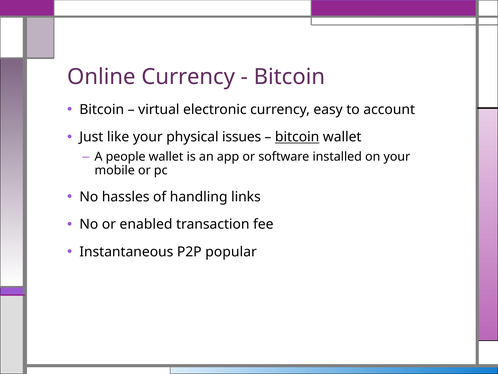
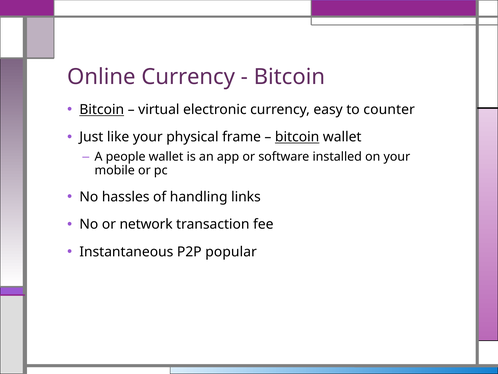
Bitcoin at (102, 109) underline: none -> present
account: account -> counter
issues: issues -> frame
enabled: enabled -> network
